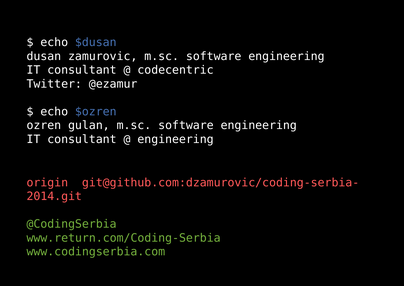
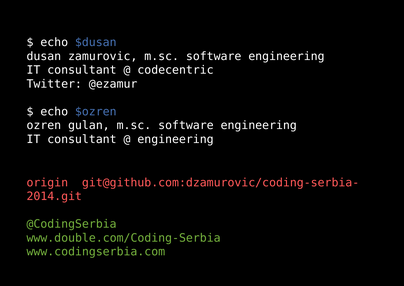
www.return.com/Coding-Serbia: www.return.com/Coding-Serbia -> www.double.com/Coding-Serbia
